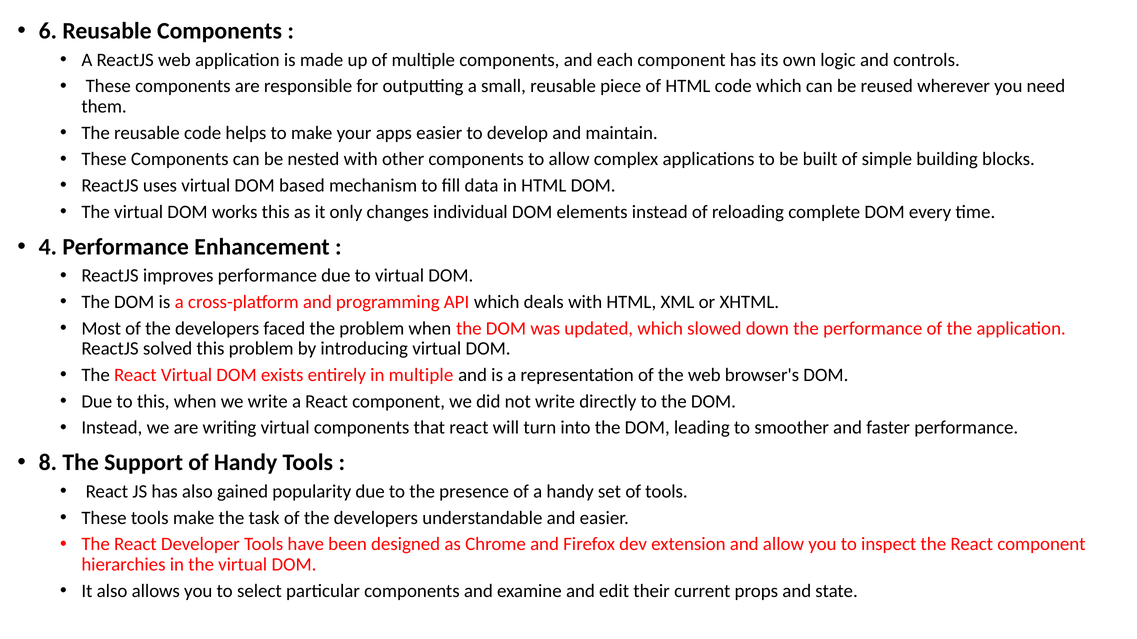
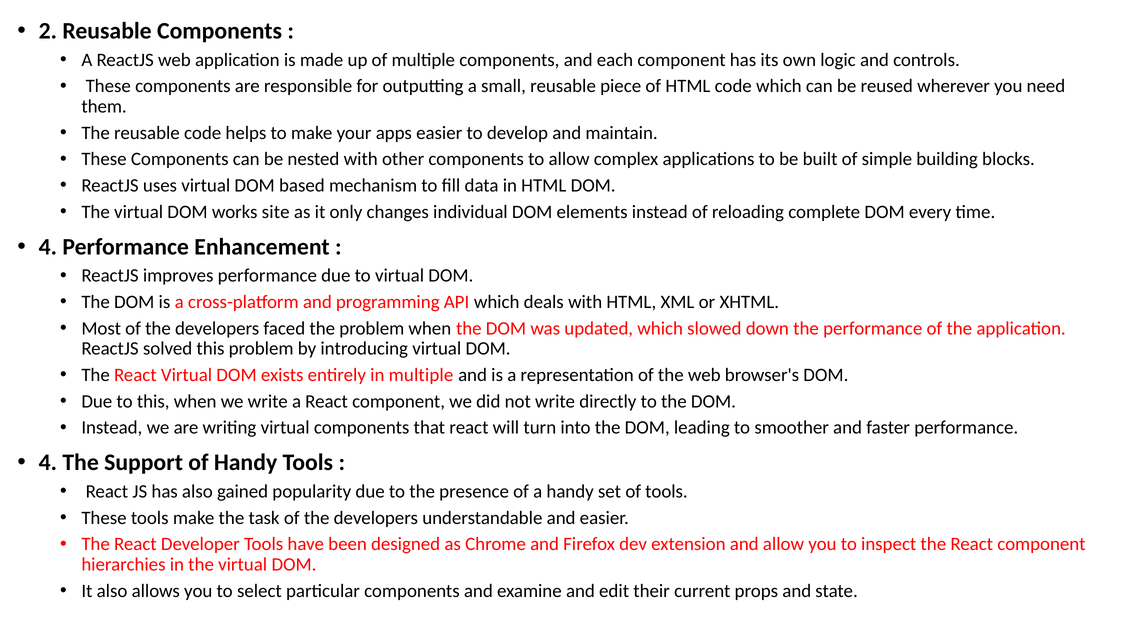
6: 6 -> 2
works this: this -> site
8 at (48, 463): 8 -> 4
